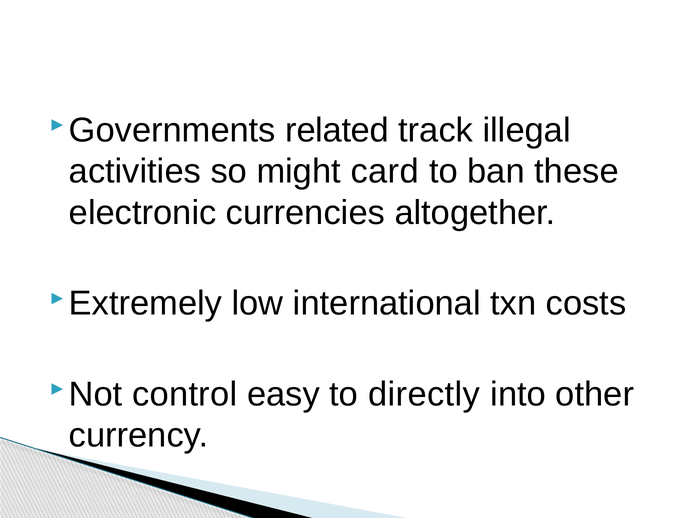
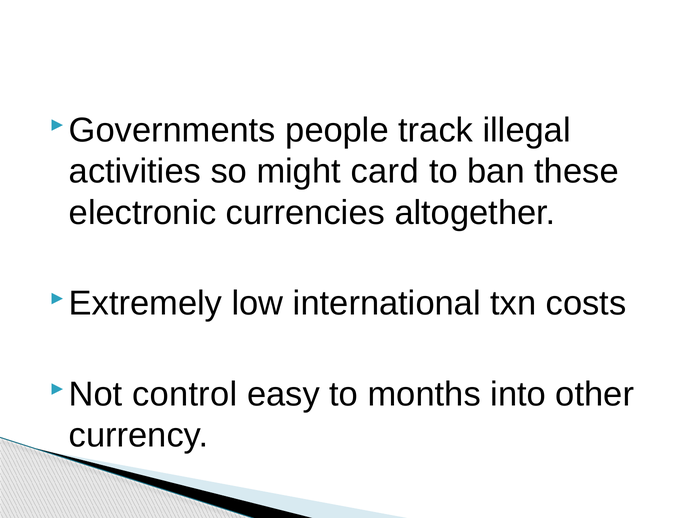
related: related -> people
directly: directly -> months
